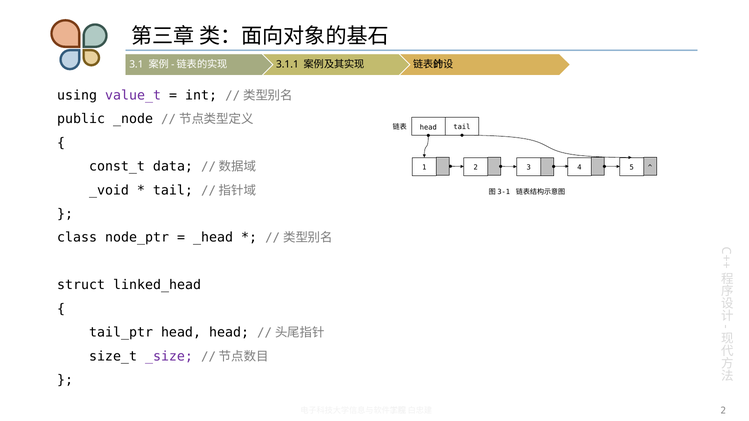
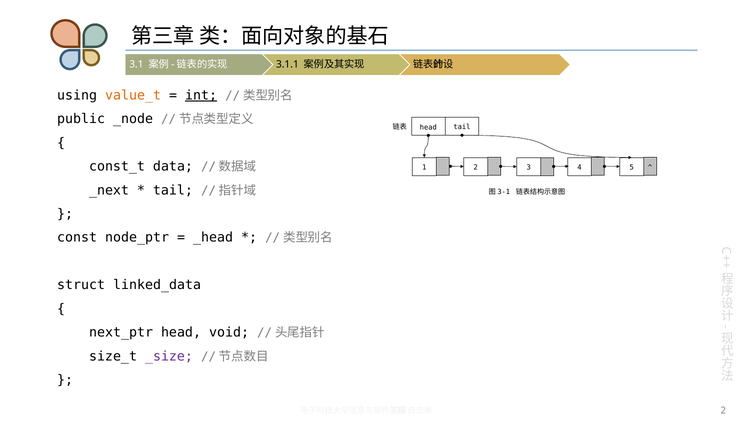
value_t colour: purple -> orange
int underline: none -> present
_void: _void -> _next
class: class -> const
linked_head: linked_head -> linked_data
tail_ptr: tail_ptr -> next_ptr
head head: head -> void
